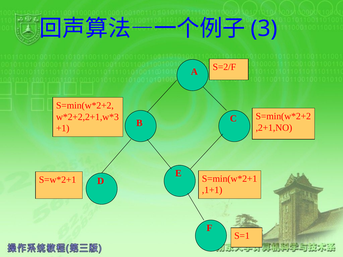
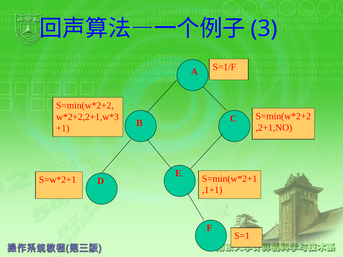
S=2/F: S=2/F -> S=1/F
